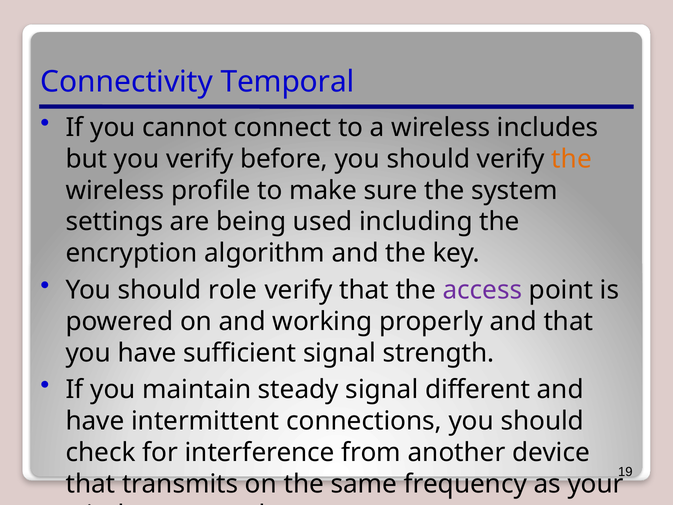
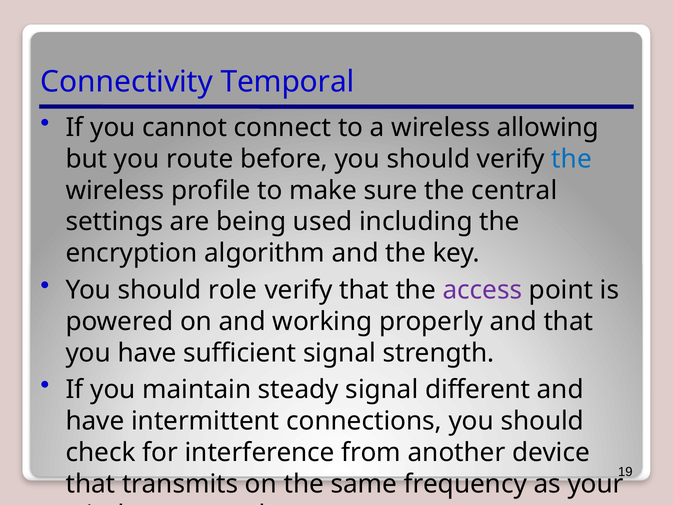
includes: includes -> allowing
you verify: verify -> route
the at (572, 159) colour: orange -> blue
system: system -> central
